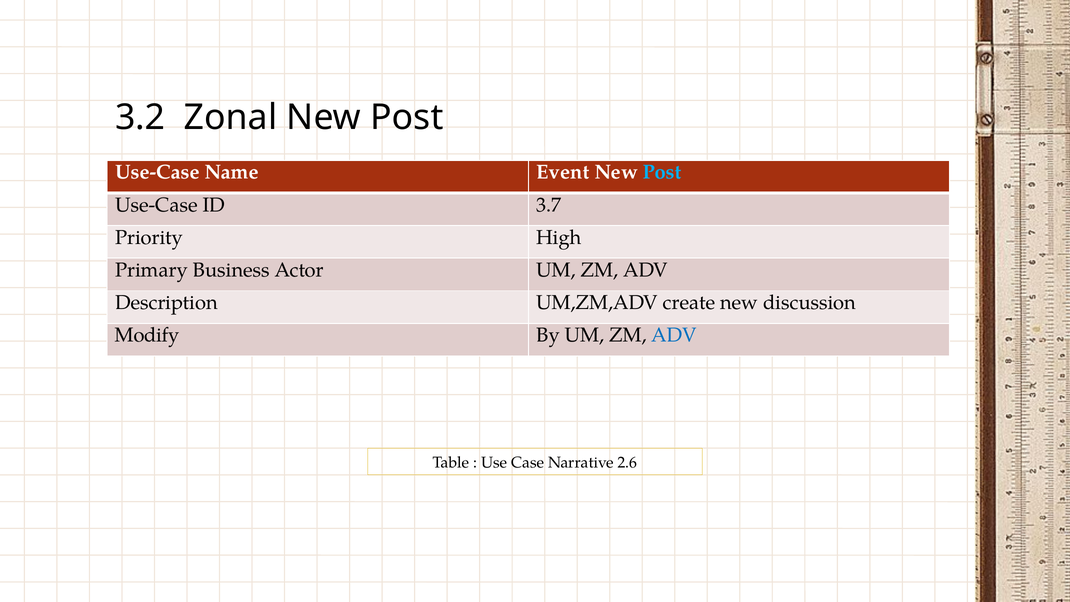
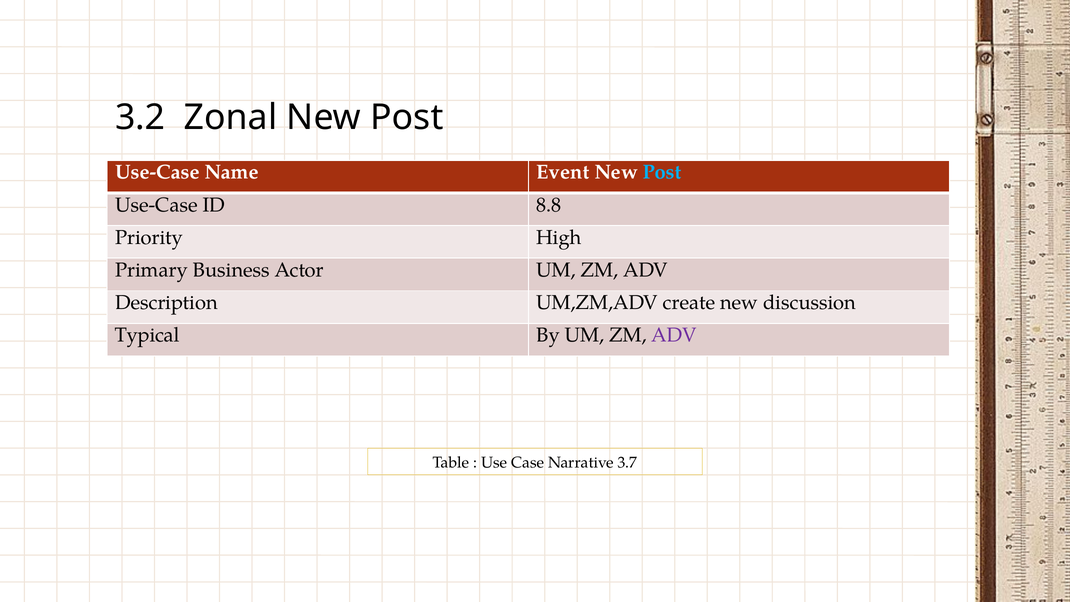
3.7: 3.7 -> 8.8
Modify: Modify -> Typical
ADV at (674, 335) colour: blue -> purple
2.6: 2.6 -> 3.7
